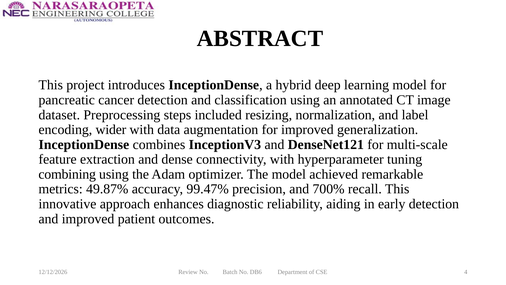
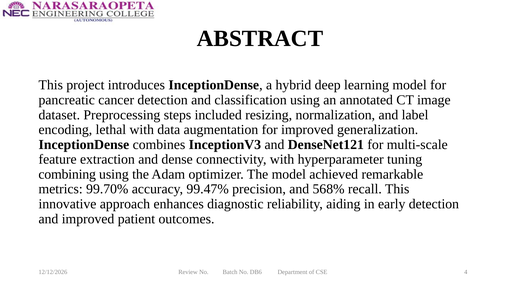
wider: wider -> lethal
49.87%: 49.87% -> 99.70%
700%: 700% -> 568%
